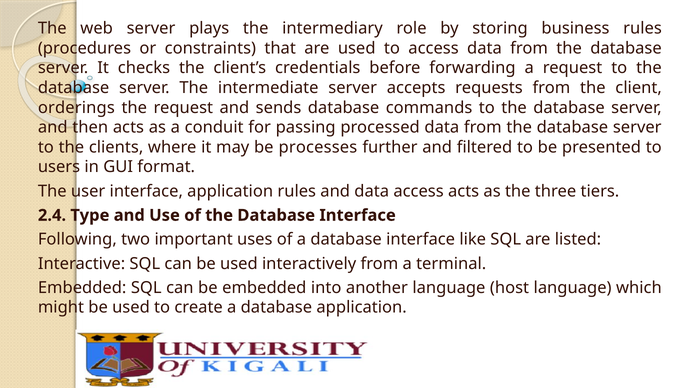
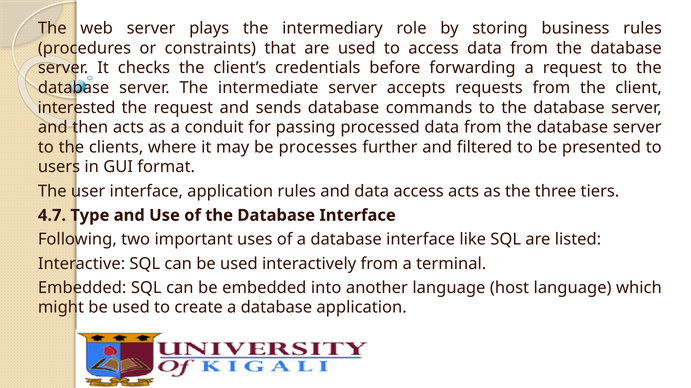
orderings: orderings -> interested
2.4: 2.4 -> 4.7
